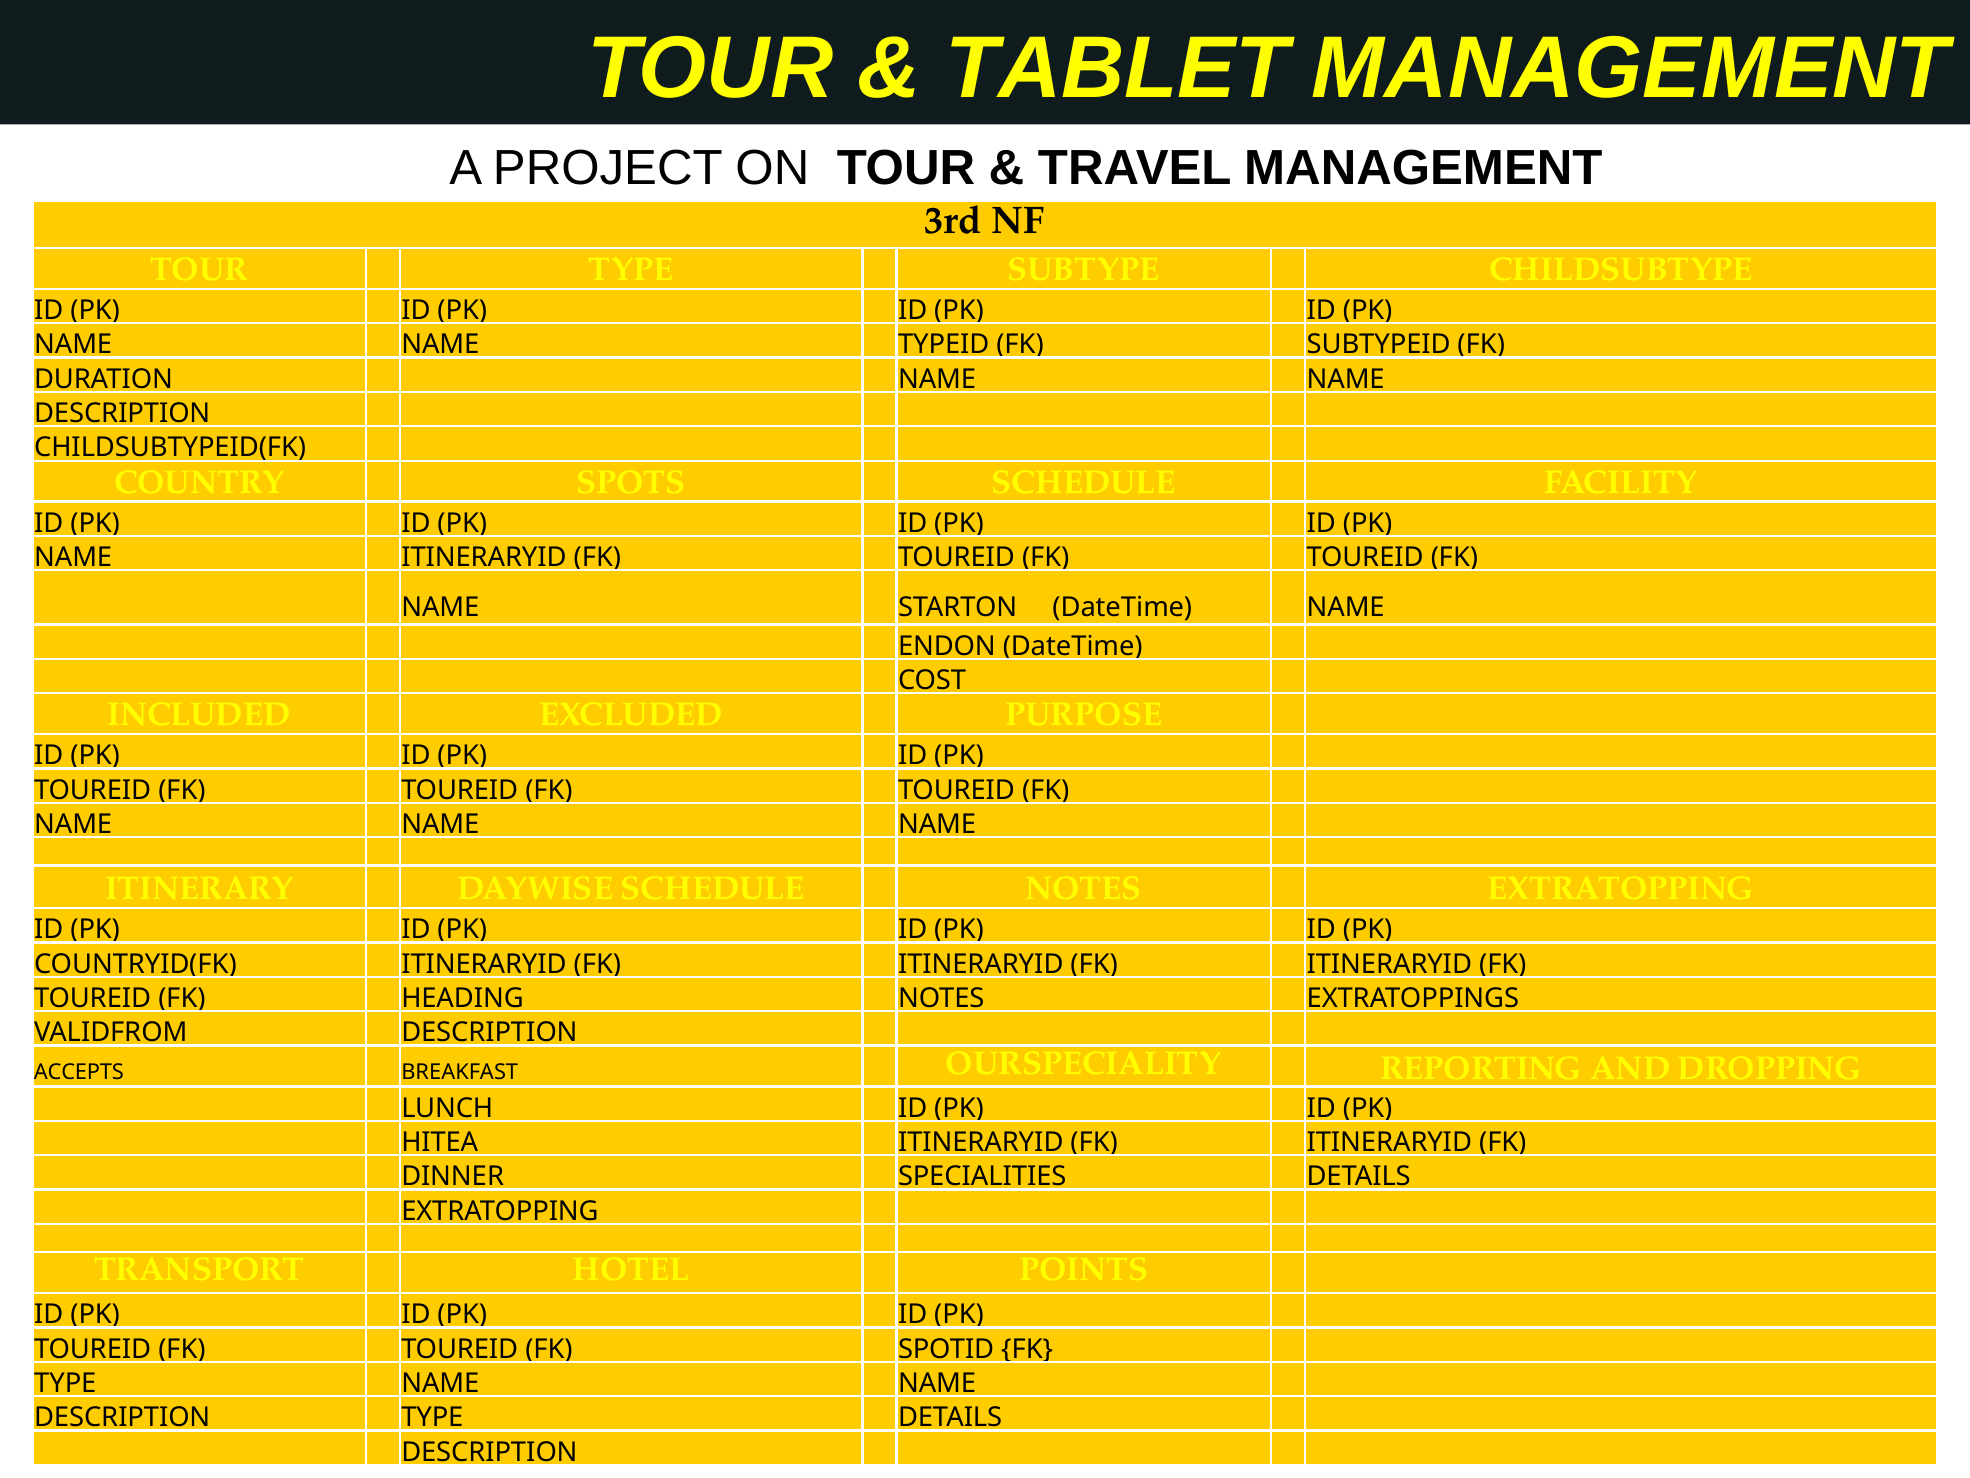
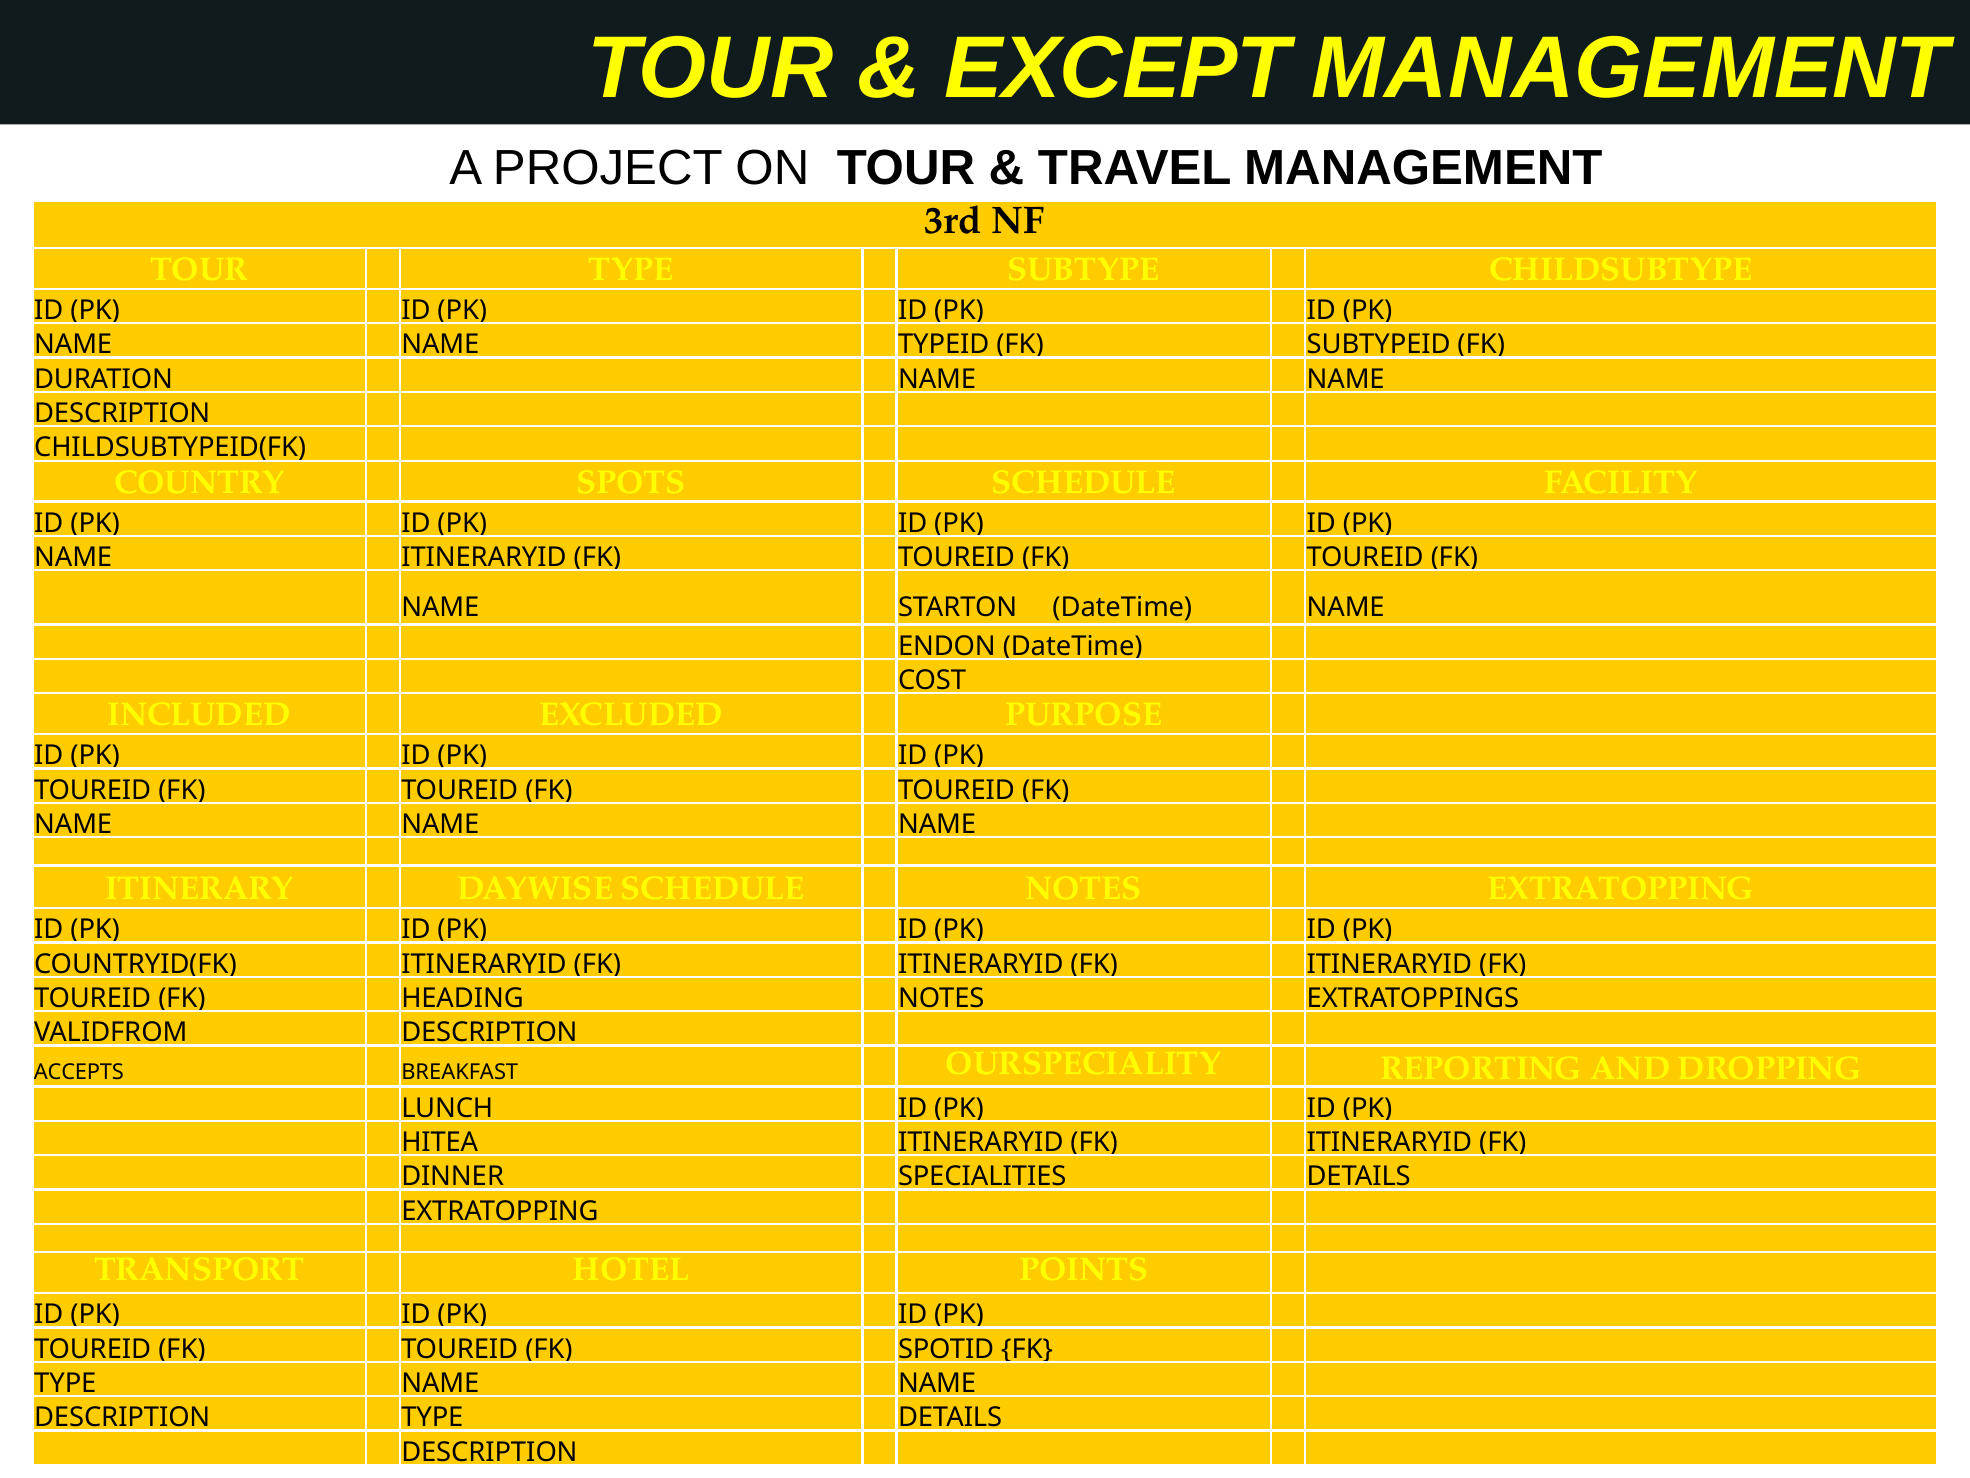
TABLET: TABLET -> EXCEPT
